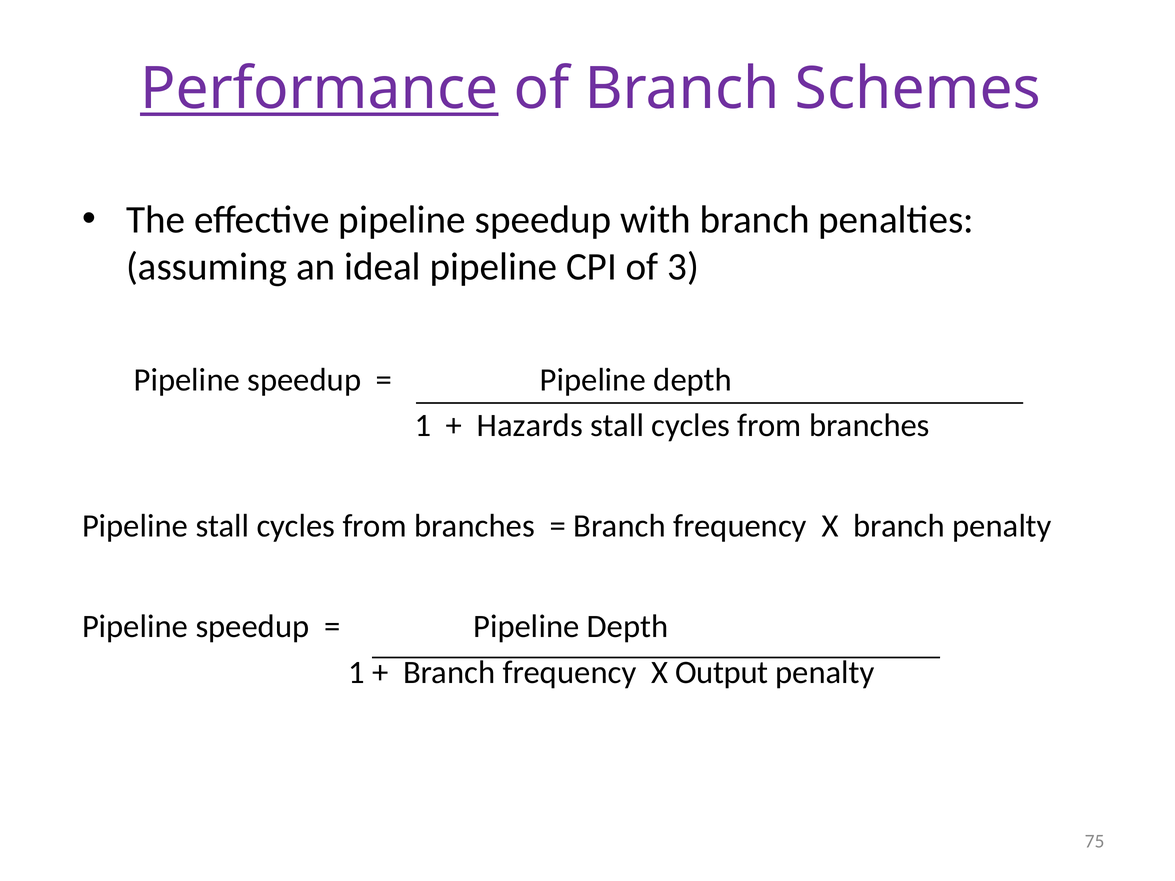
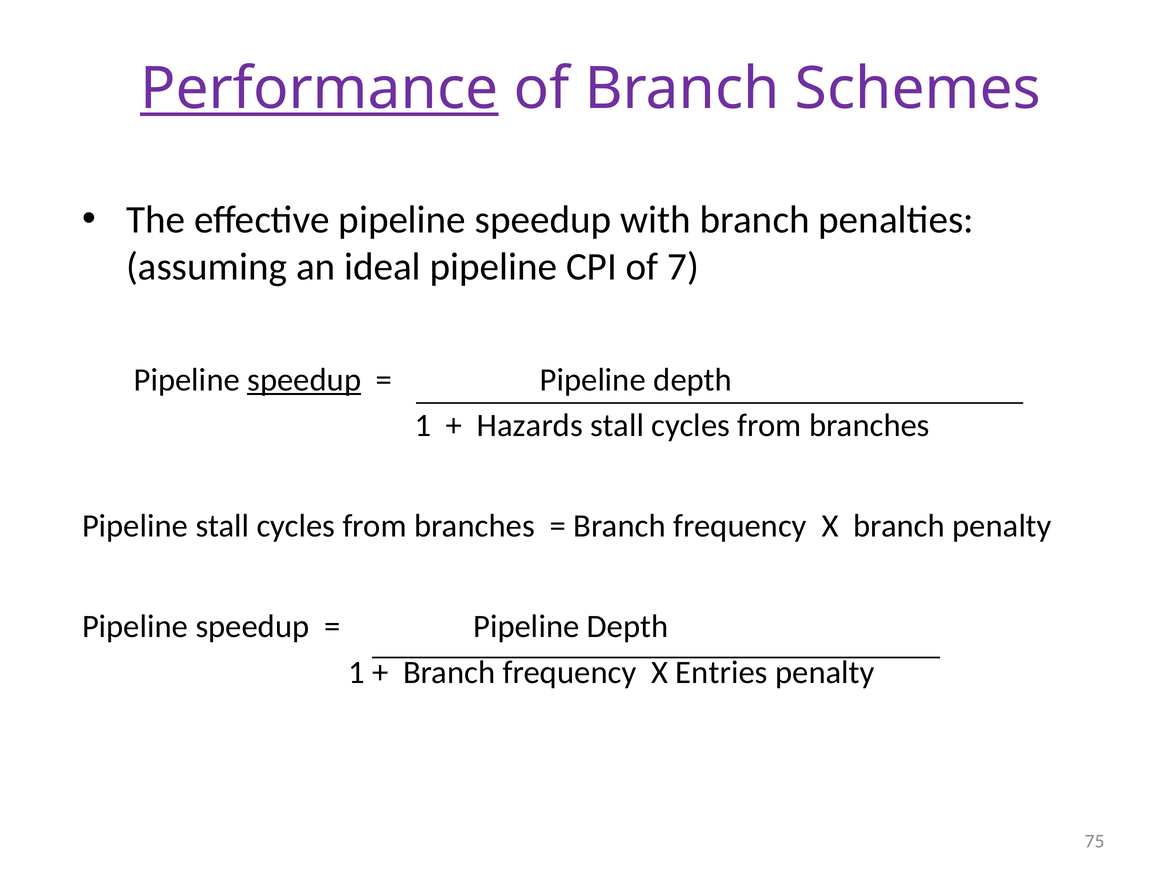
3: 3 -> 7
speedup at (304, 380) underline: none -> present
Output: Output -> Entries
